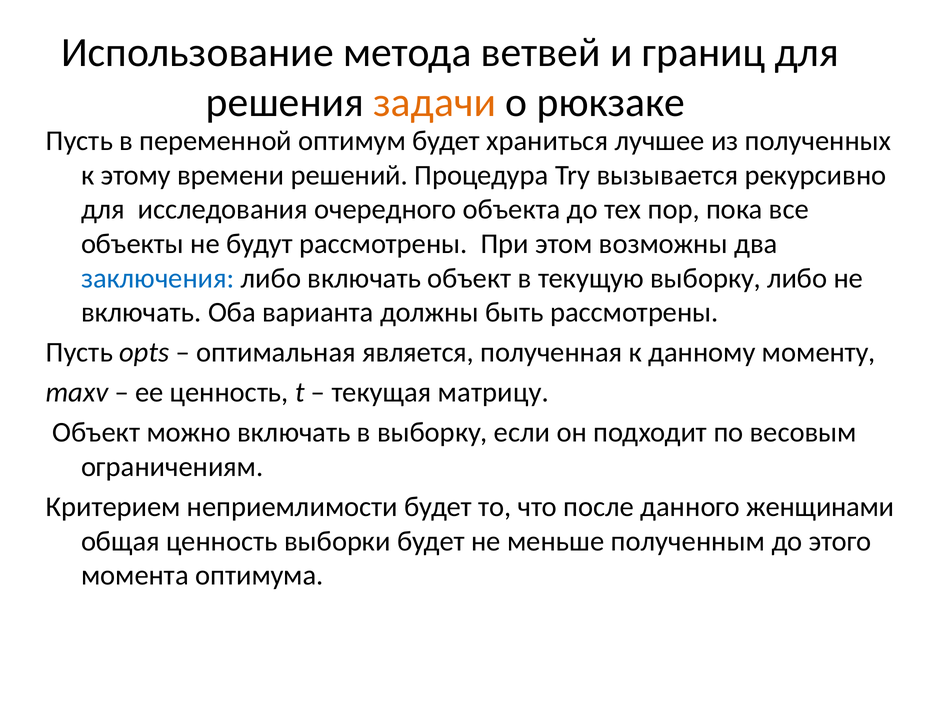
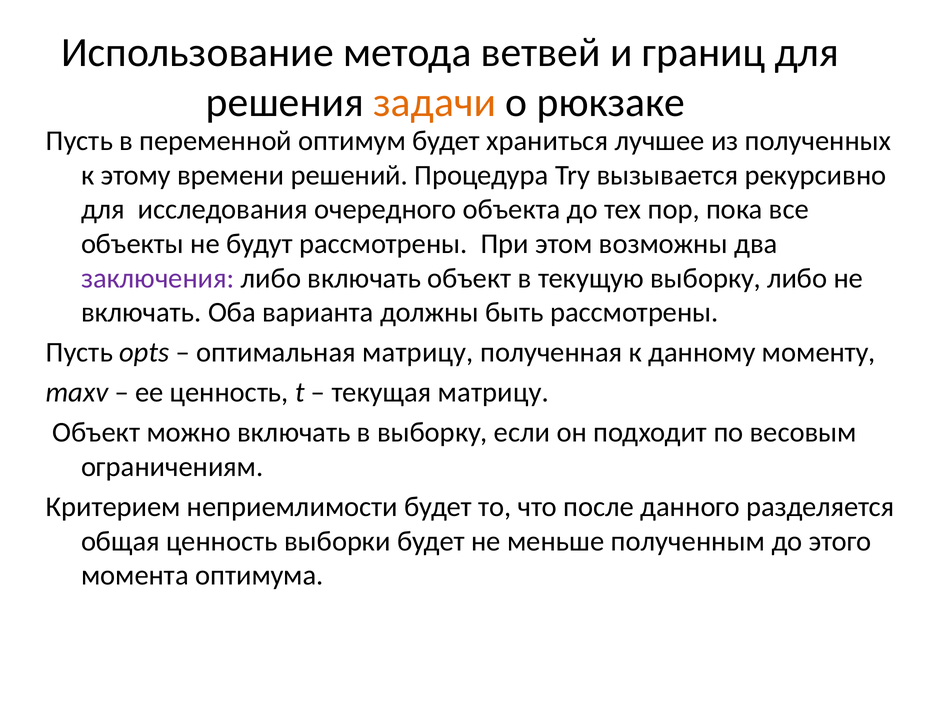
заключения colour: blue -> purple
оптимальная является: является -> матрицу
женщинами: женщинами -> разделяется
